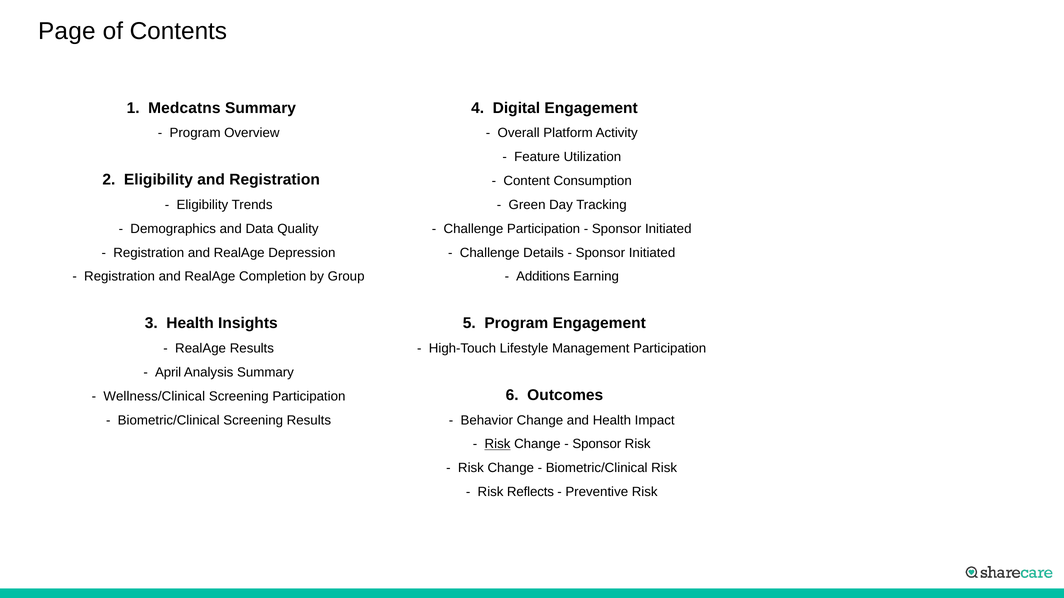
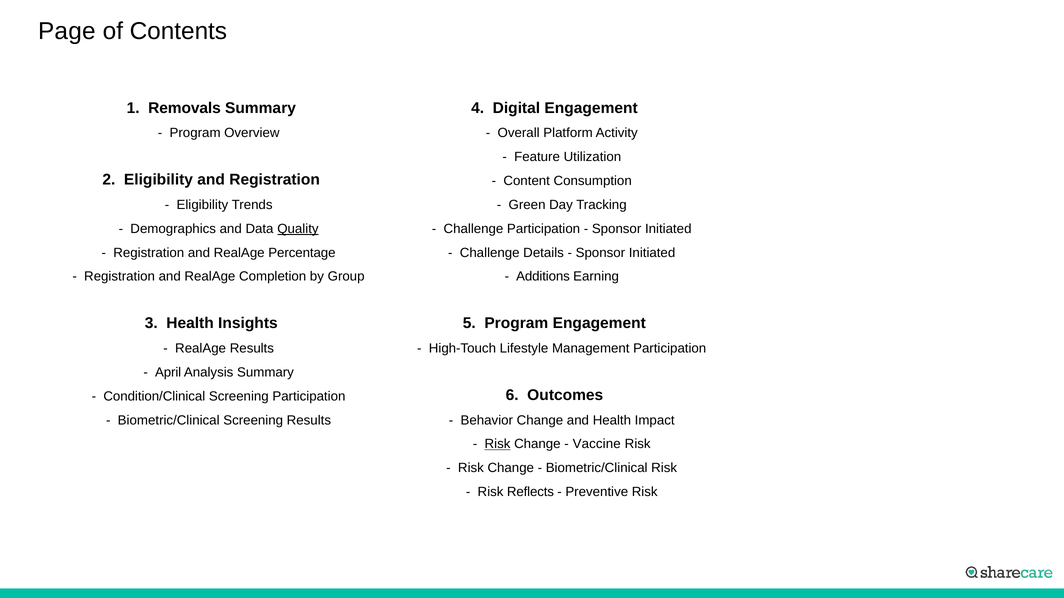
Medcatns: Medcatns -> Removals
Quality underline: none -> present
Depression: Depression -> Percentage
Wellness/Clinical: Wellness/Clinical -> Condition/Clinical
Sponsor at (597, 444): Sponsor -> Vaccine
